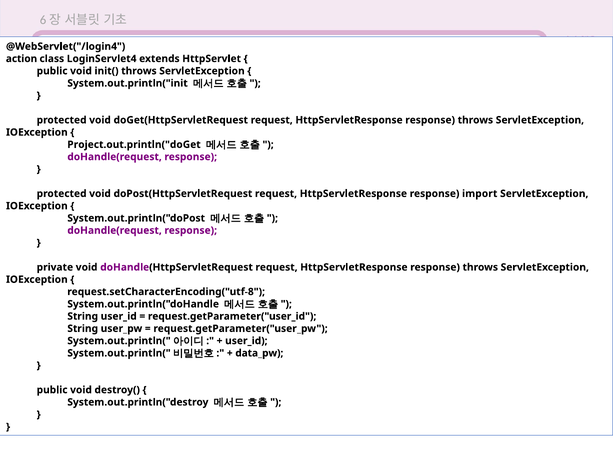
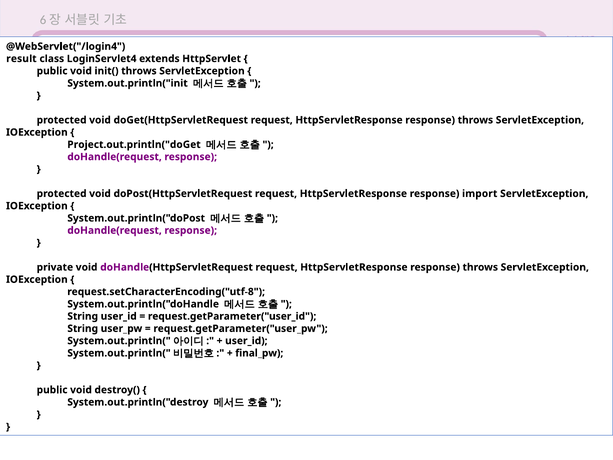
action: action -> result
data_pw: data_pw -> final_pw
